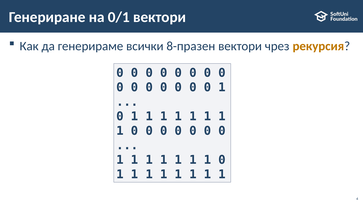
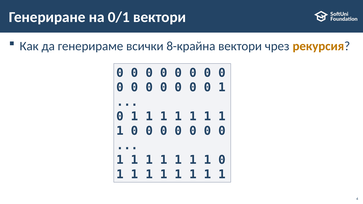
8-празен: 8-празен -> 8-крайна
